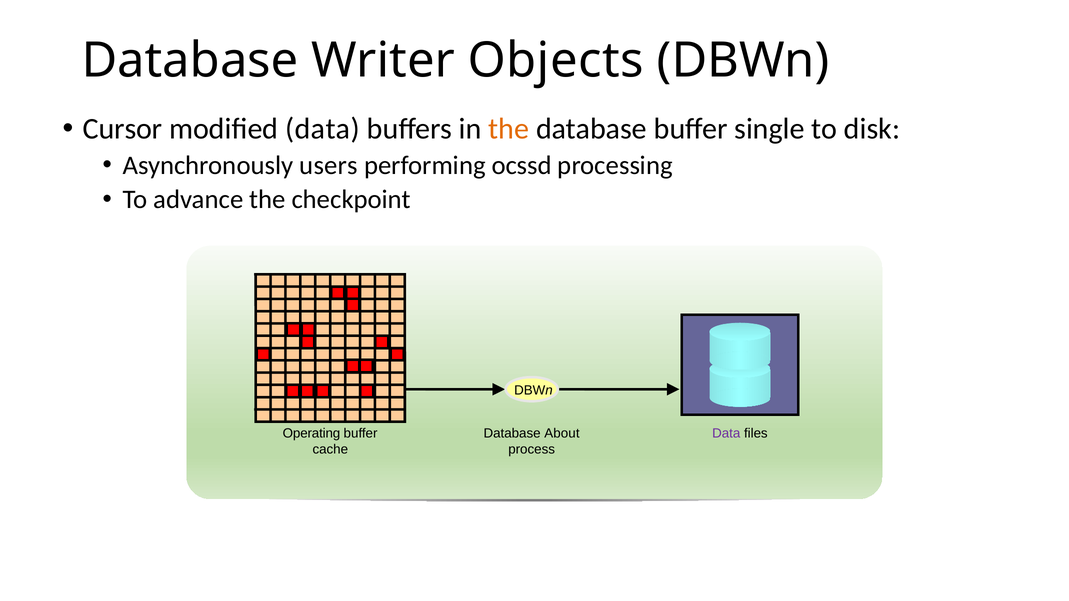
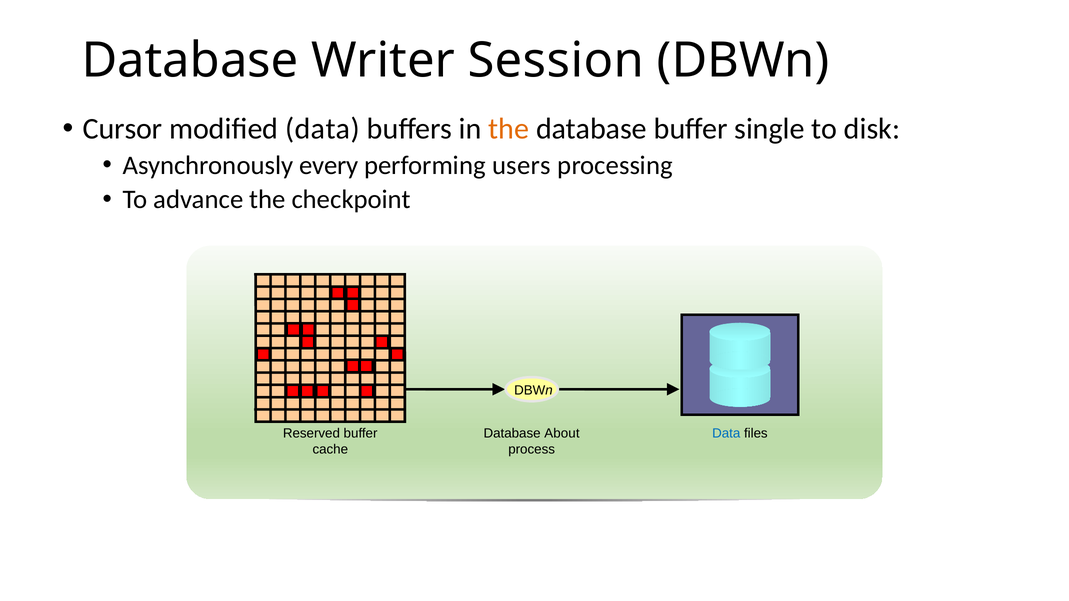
Objects: Objects -> Session
users: users -> every
ocssd: ocssd -> users
Operating: Operating -> Reserved
Data at (726, 434) colour: purple -> blue
